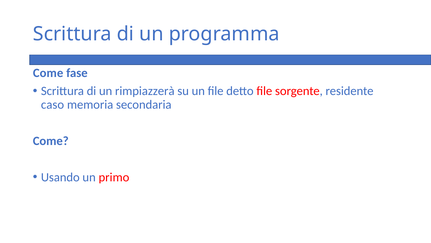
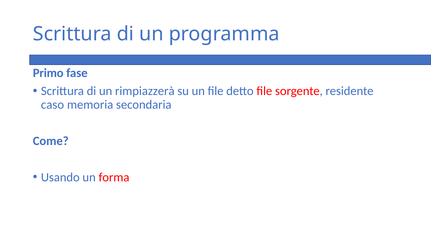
Come at (48, 73): Come -> Primo
primo: primo -> forma
